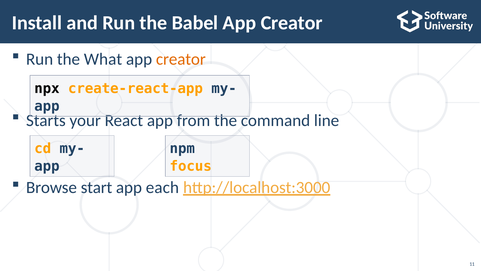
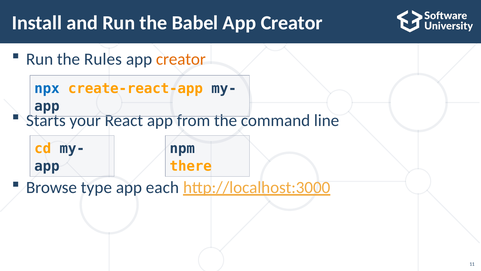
What: What -> Rules
npx colour: black -> blue
focus: focus -> there
start: start -> type
